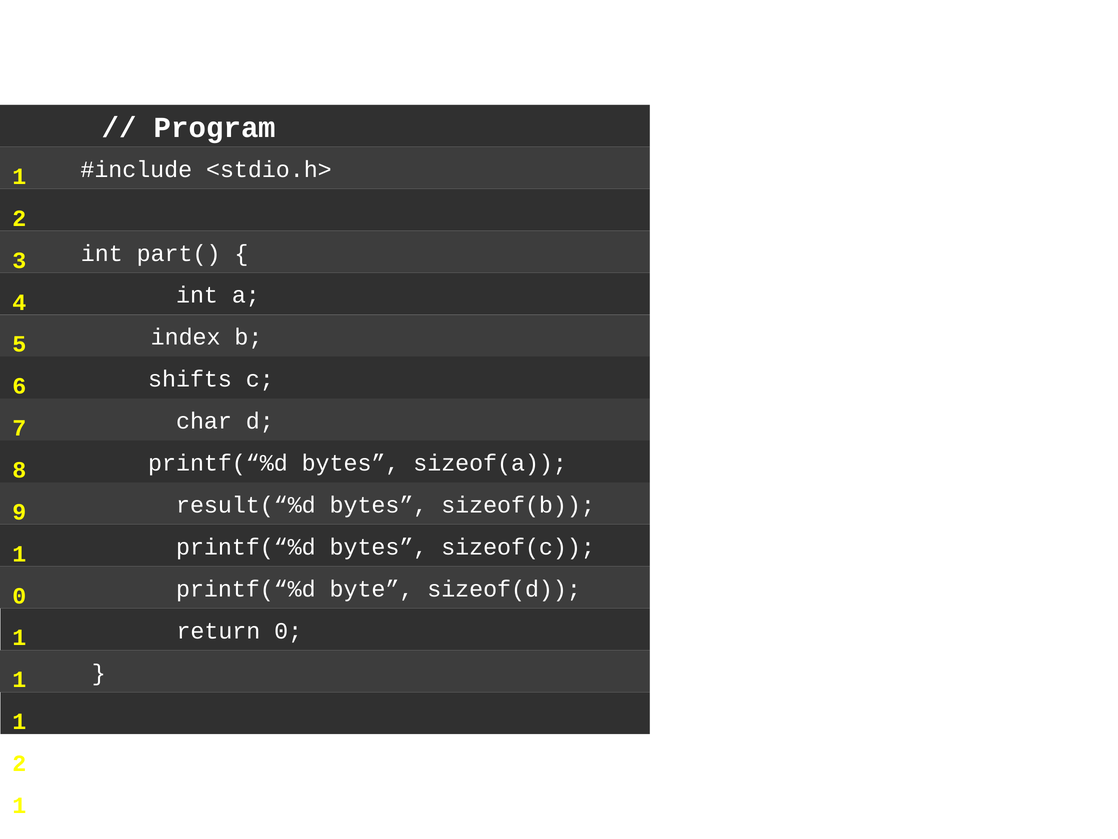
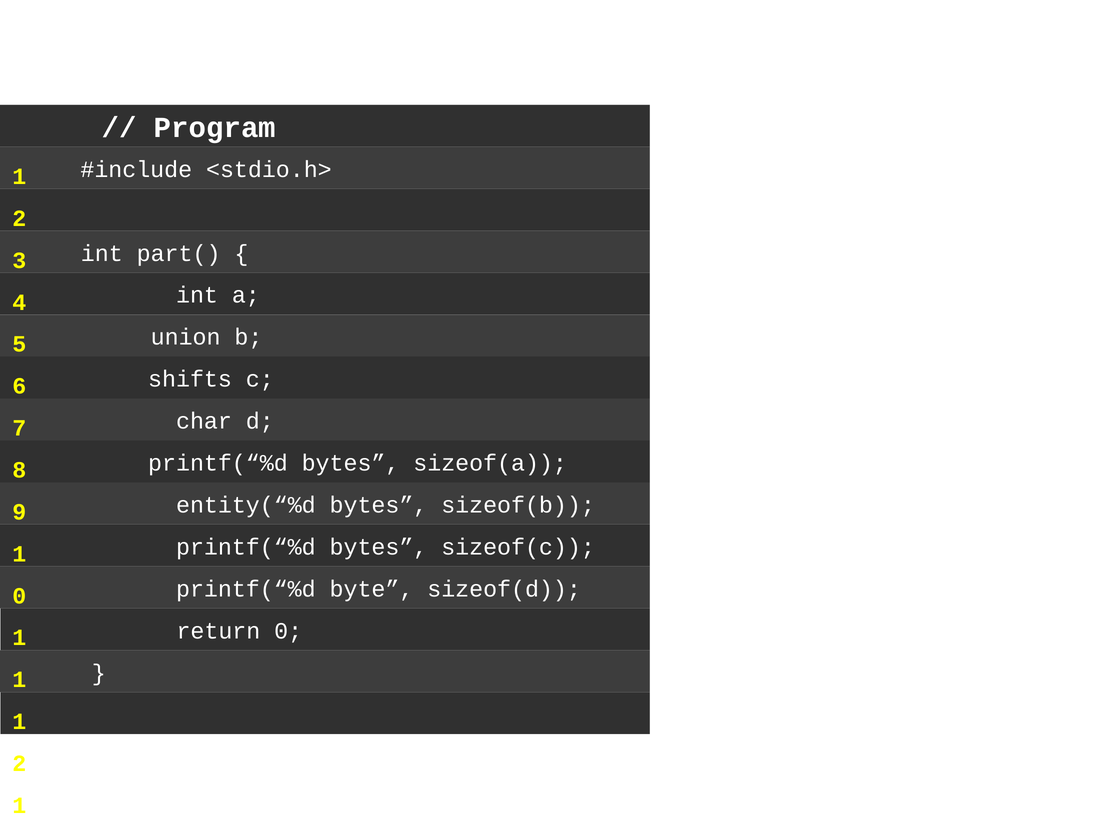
index: index -> union
result(“%d: result(“%d -> entity(“%d
